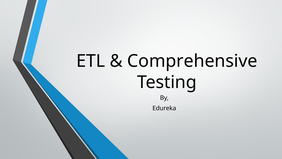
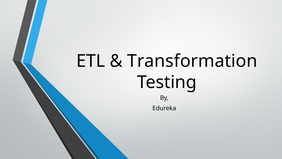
Comprehensive: Comprehensive -> Transformation
